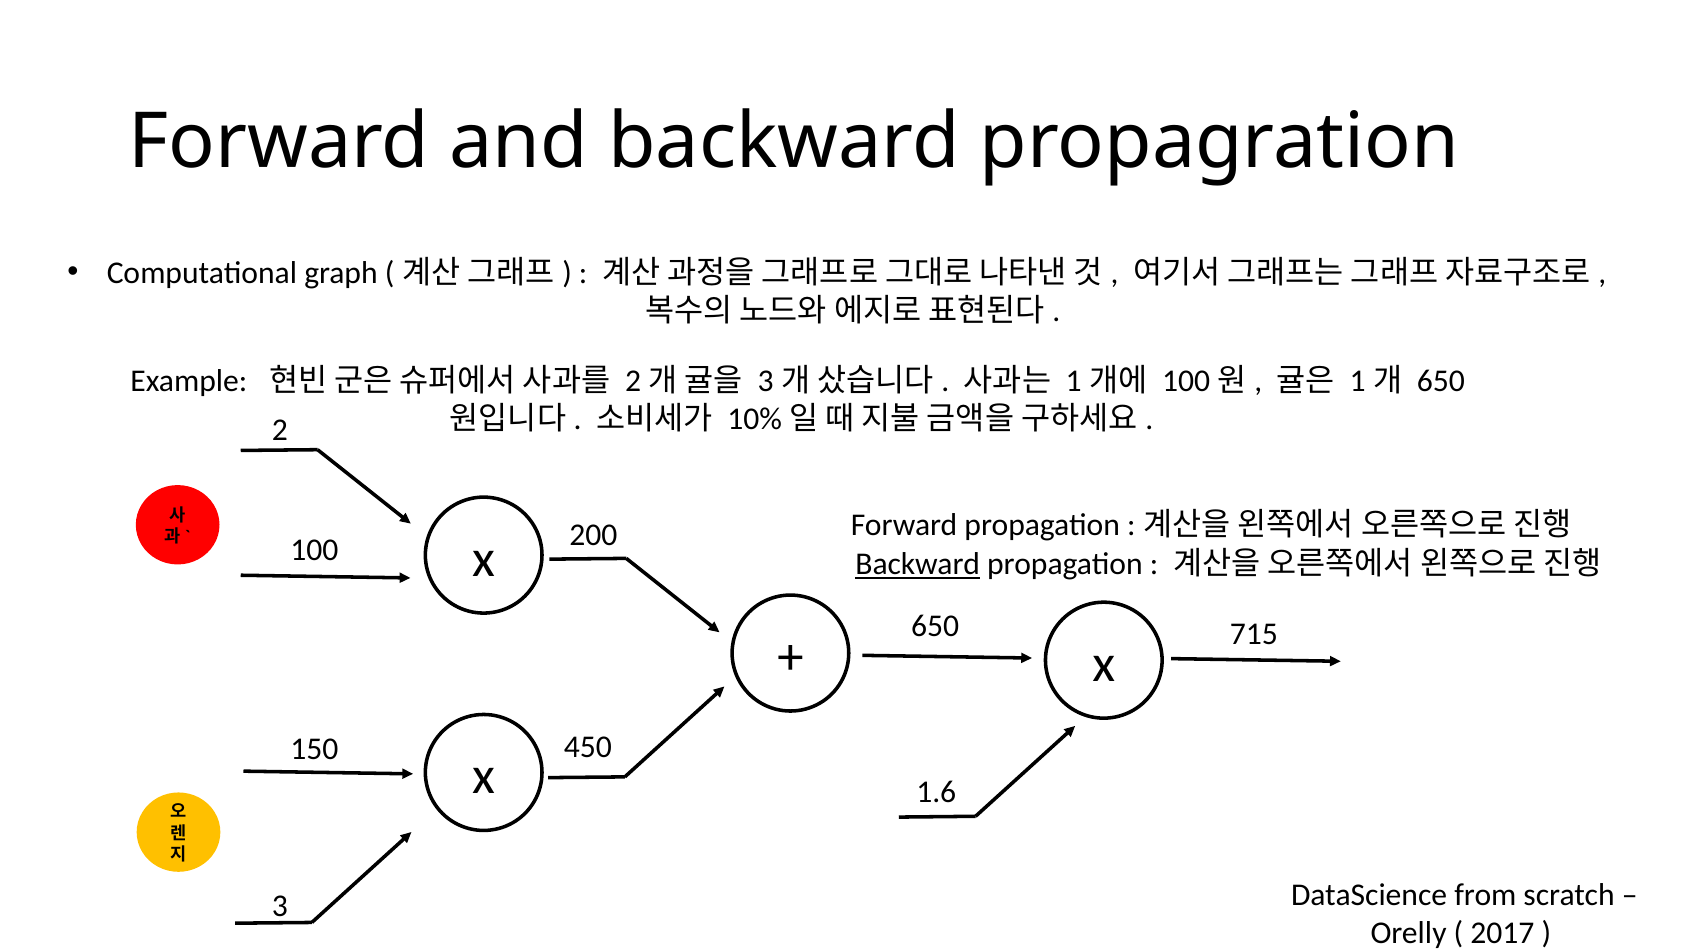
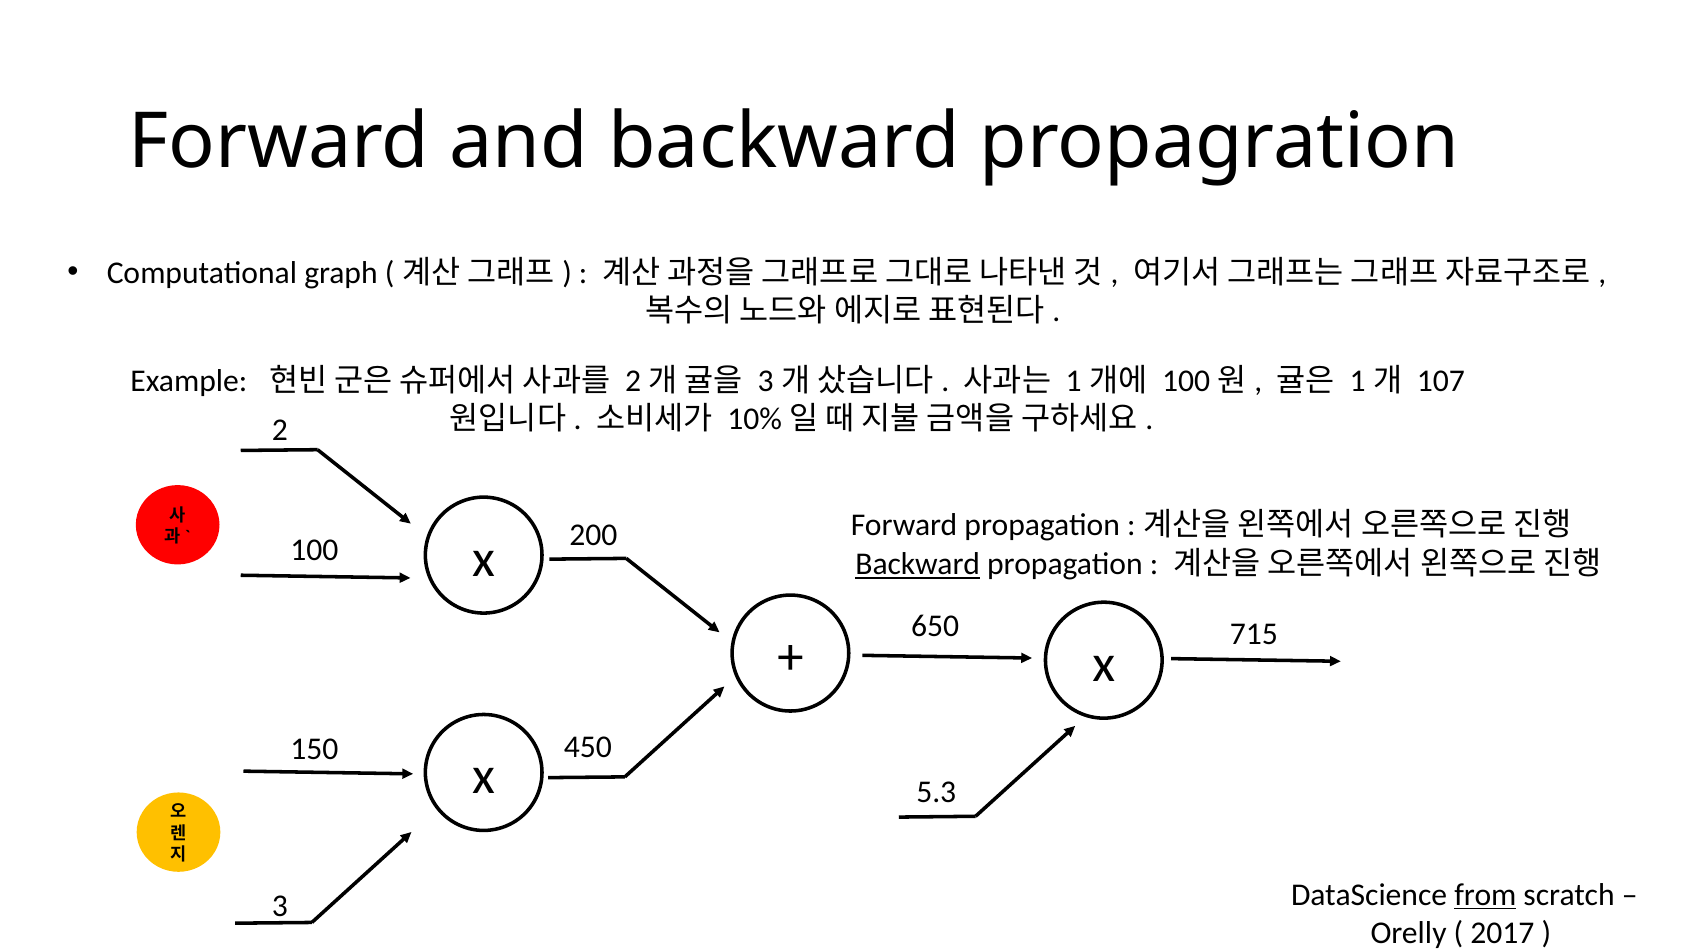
650 at (1441, 381): 650 -> 107
1.6: 1.6 -> 5.3
from underline: none -> present
